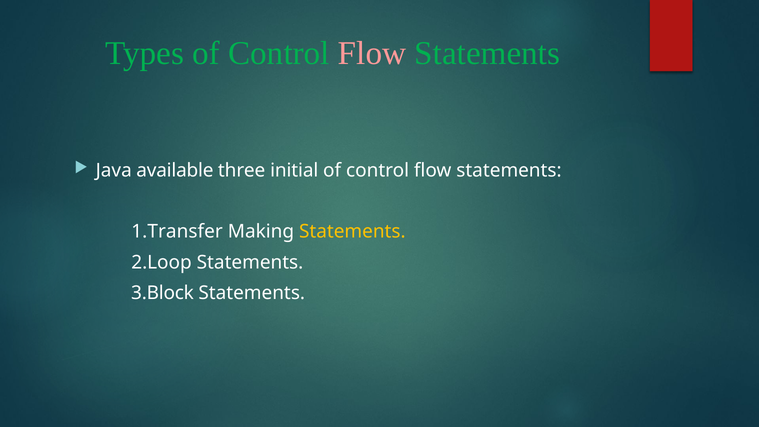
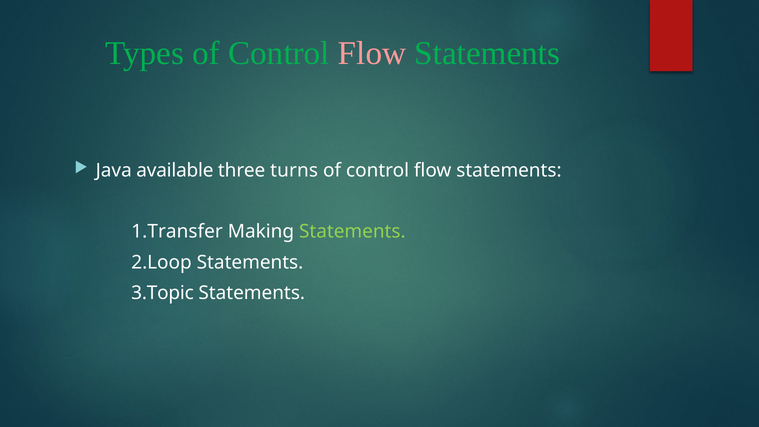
initial: initial -> turns
Statements at (352, 232) colour: yellow -> light green
3.Block: 3.Block -> 3.Topic
